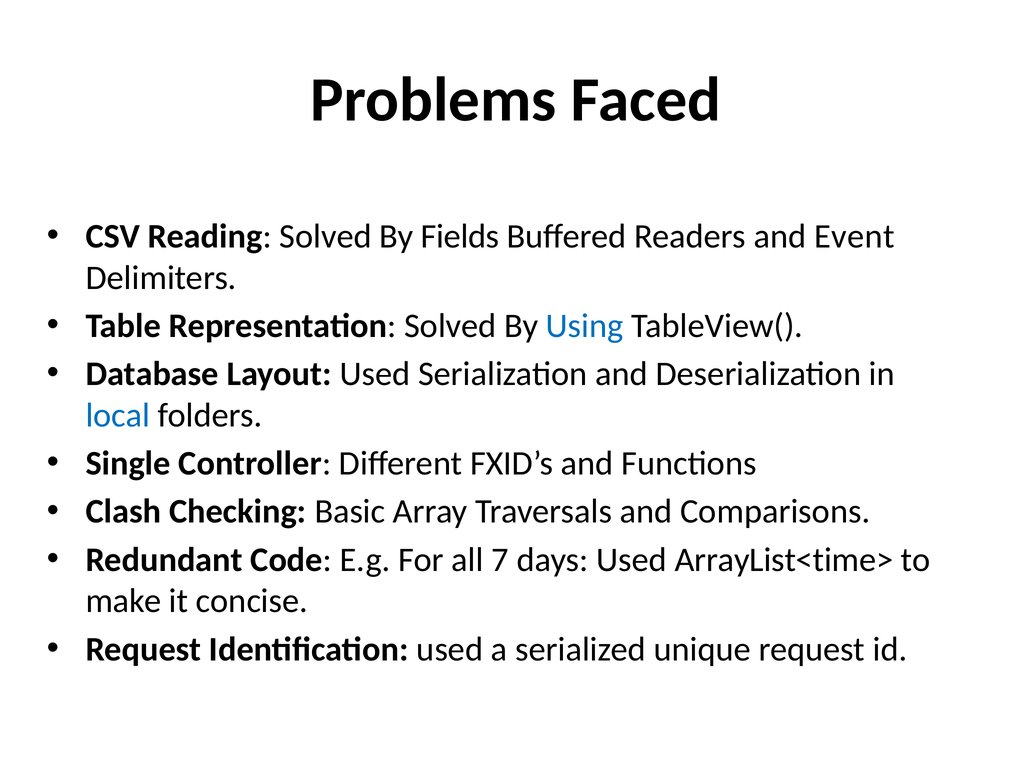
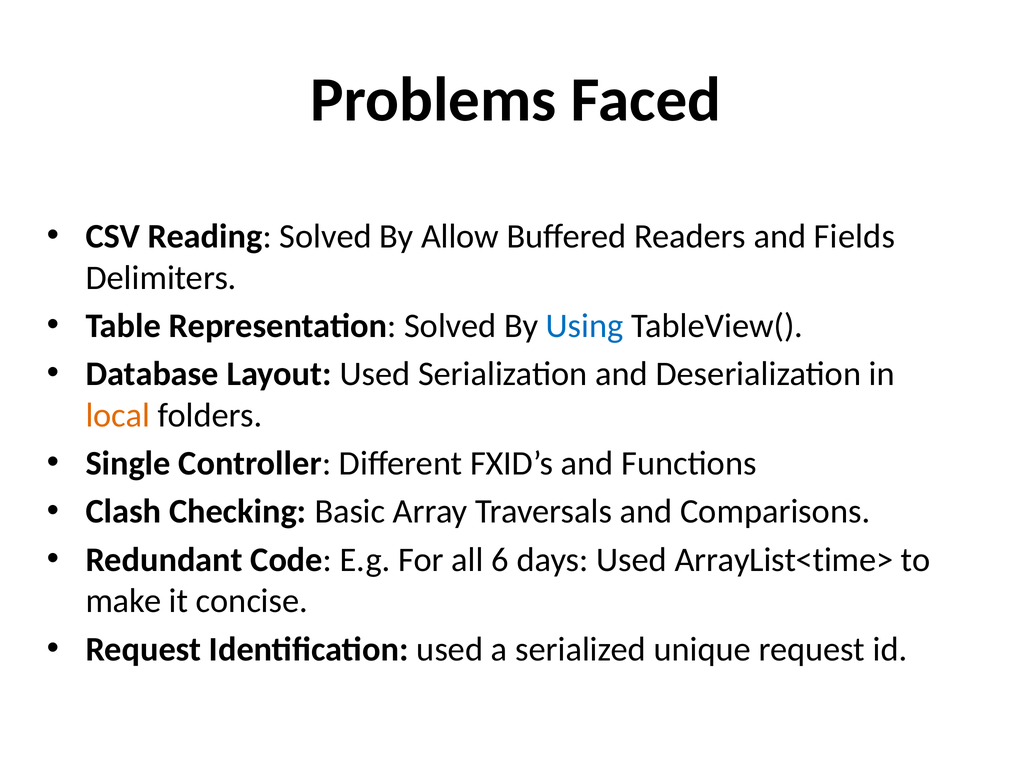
Fields: Fields -> Allow
Event: Event -> Fields
local colour: blue -> orange
7: 7 -> 6
